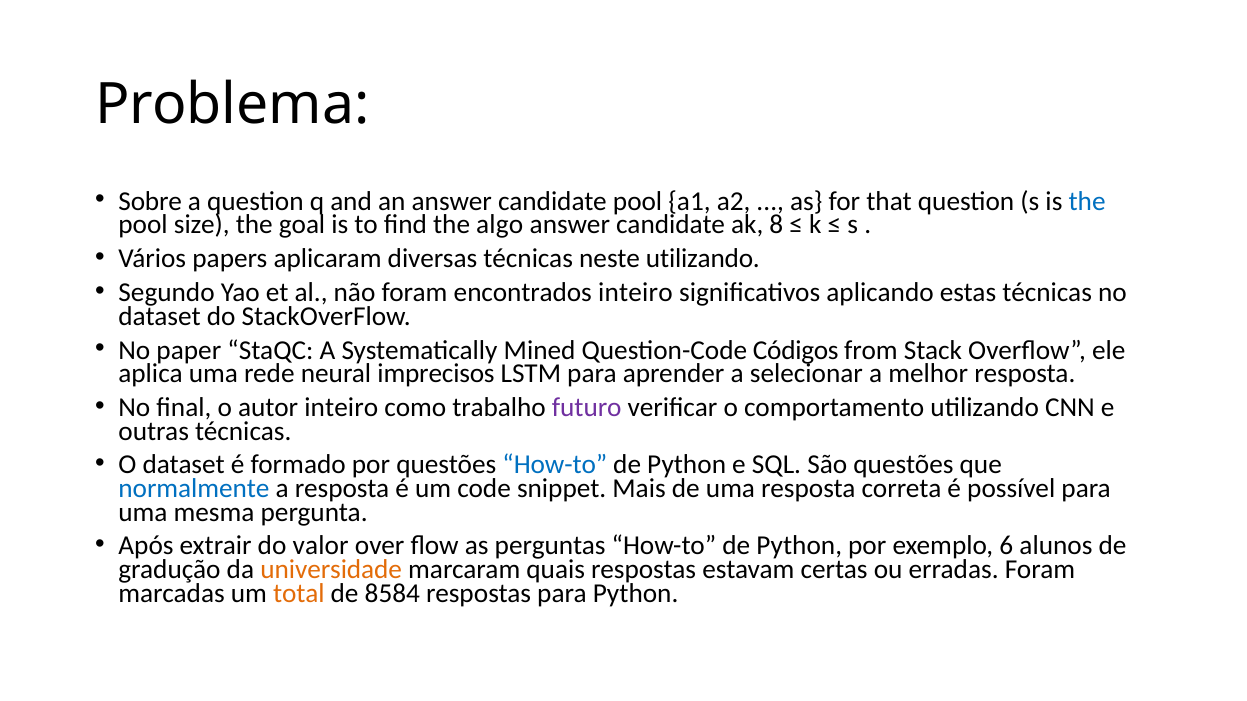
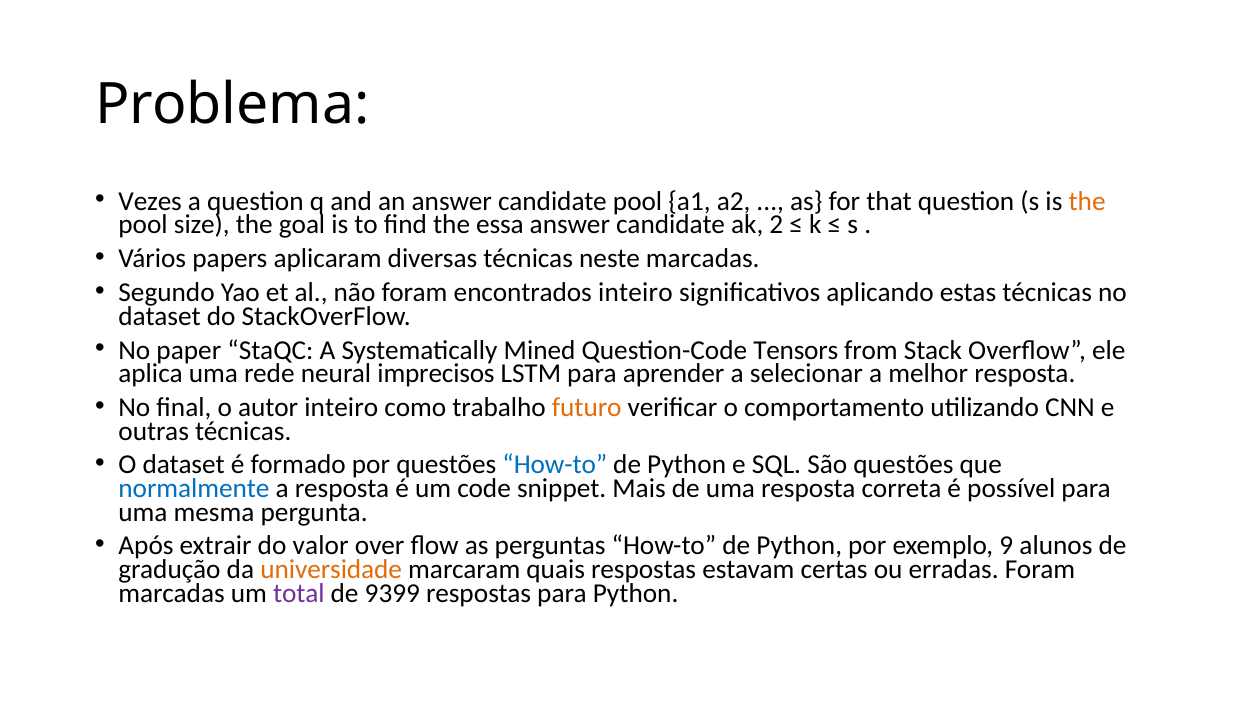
Sobre: Sobre -> Vezes
the at (1087, 201) colour: blue -> orange
algo: algo -> essa
8: 8 -> 2
neste utilizando: utilizando -> marcadas
Códigos: Códigos -> Tensors
futuro colour: purple -> orange
6: 6 -> 9
total colour: orange -> purple
8584: 8584 -> 9399
